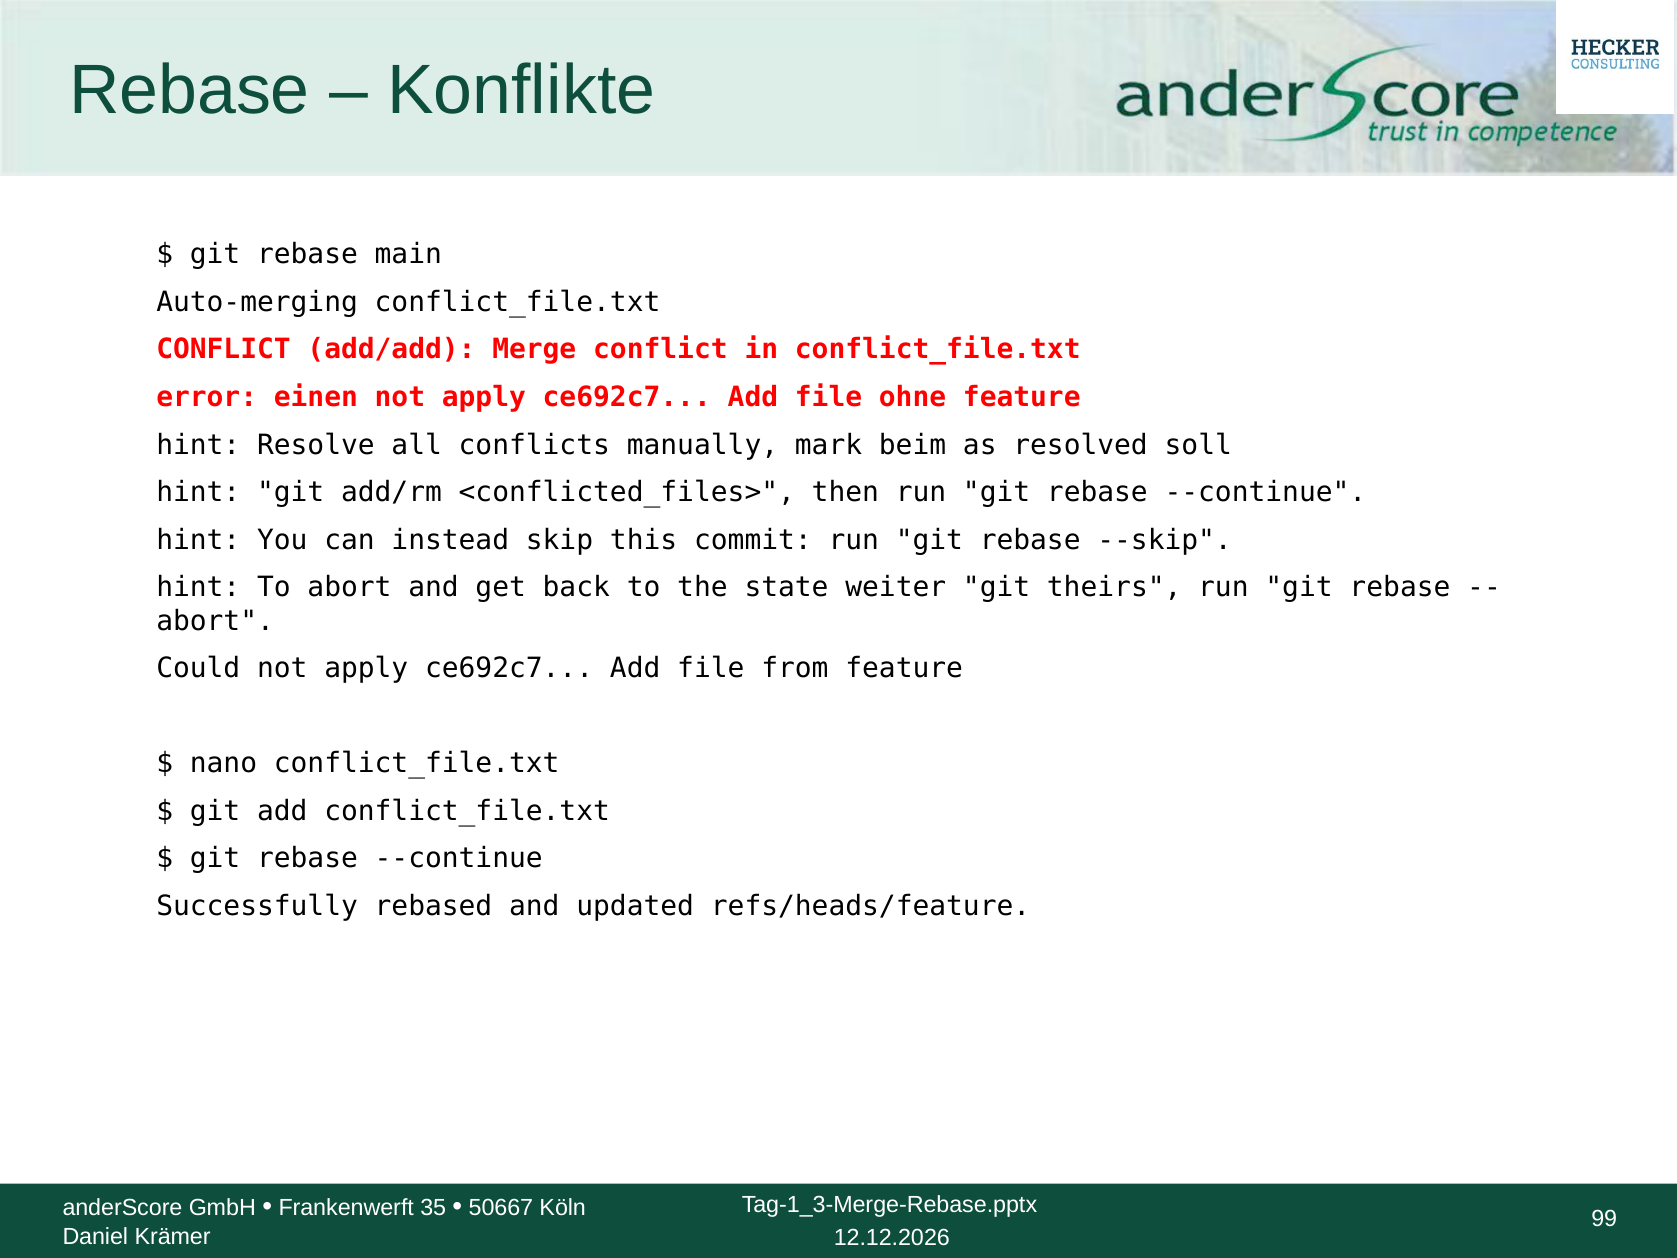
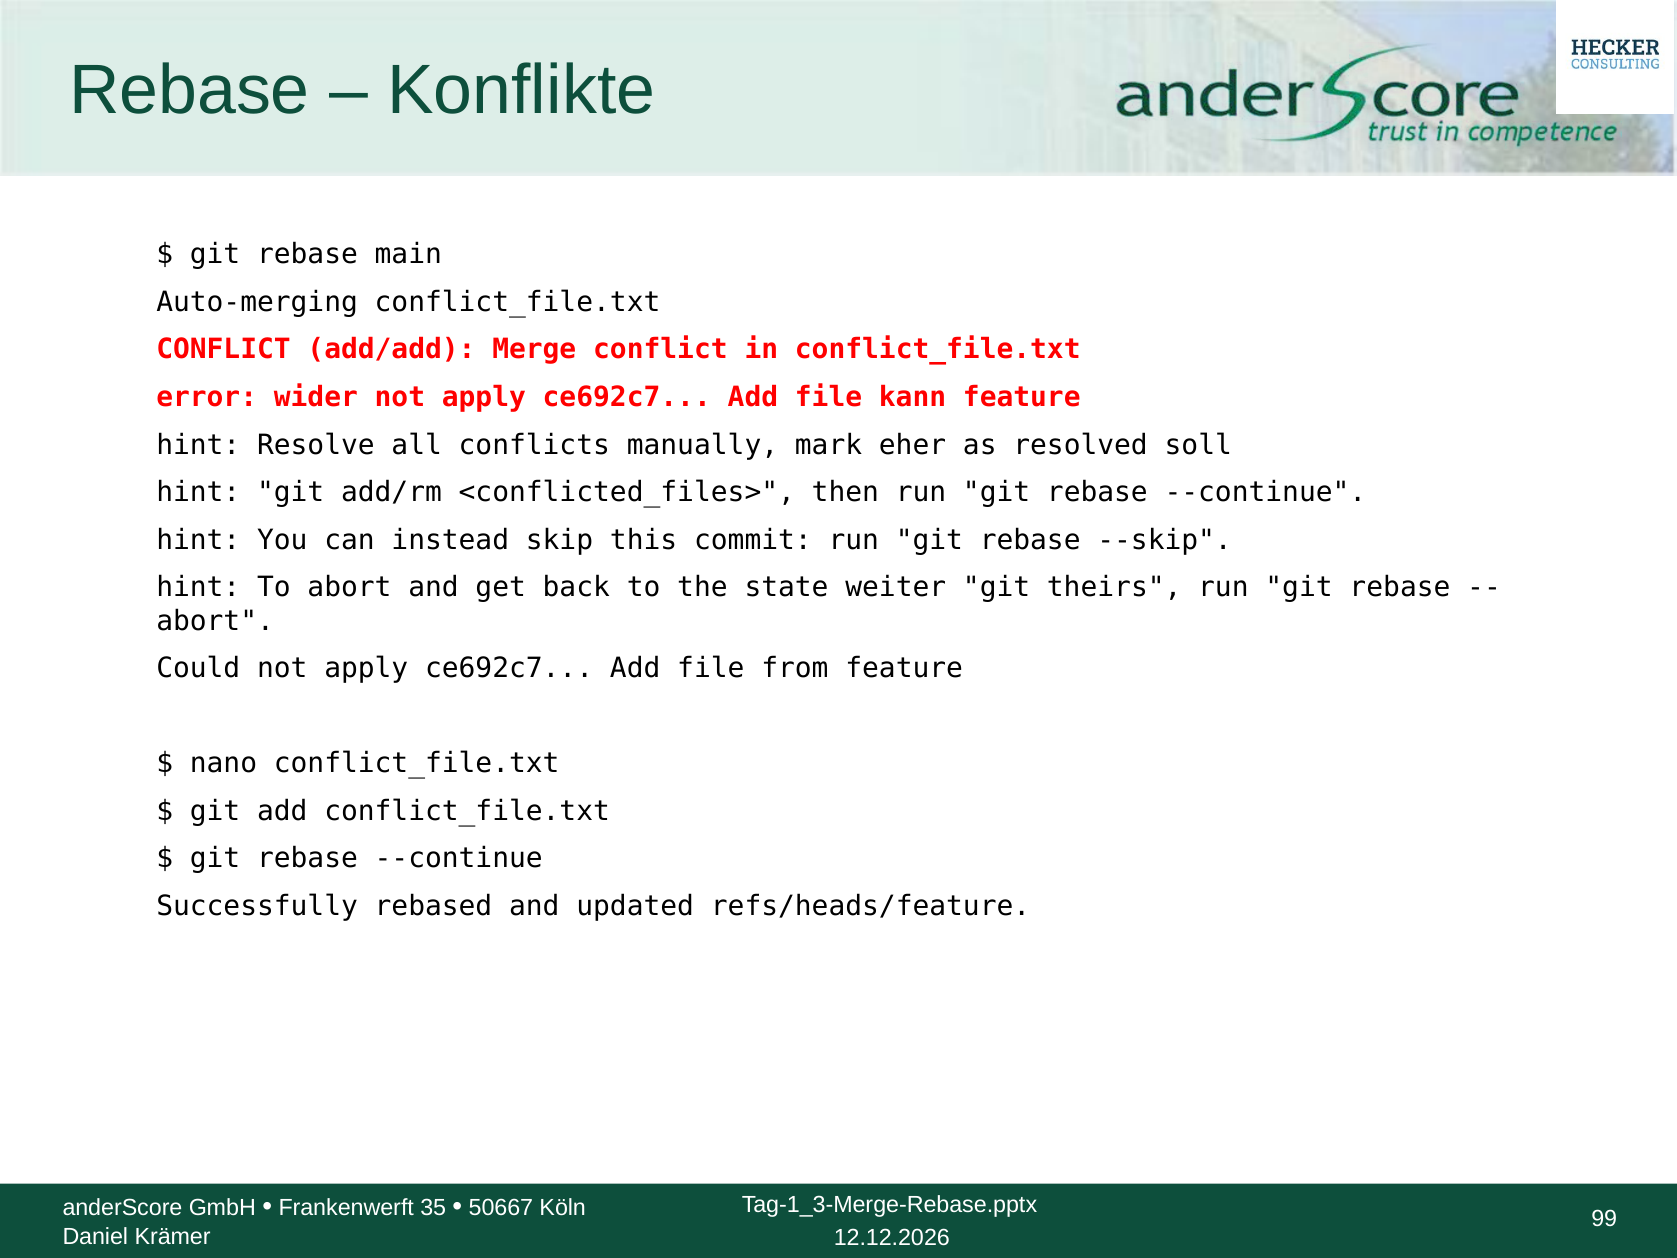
einen: einen -> wider
ohne: ohne -> kann
beim: beim -> eher
